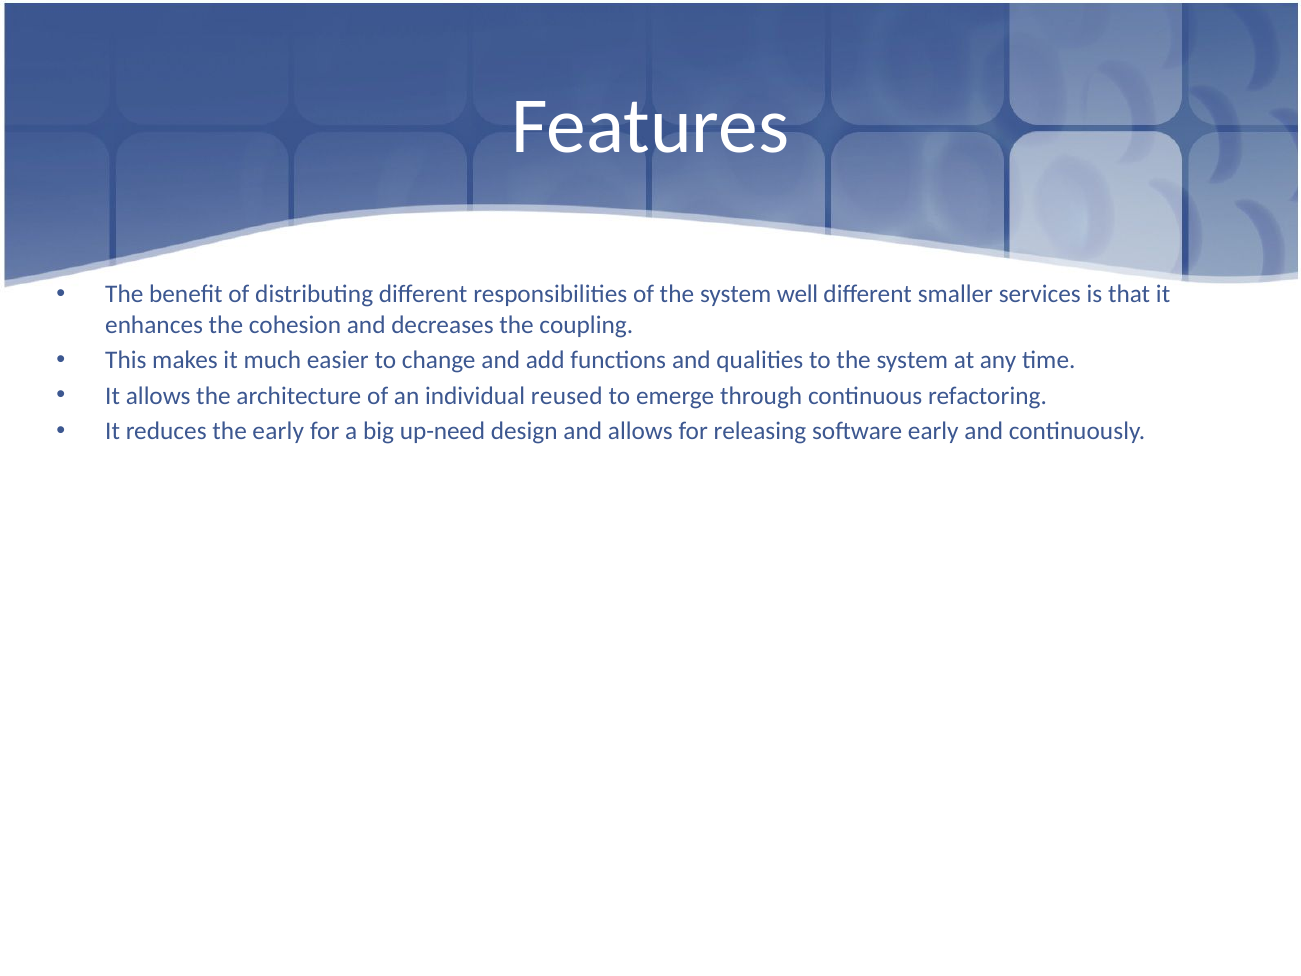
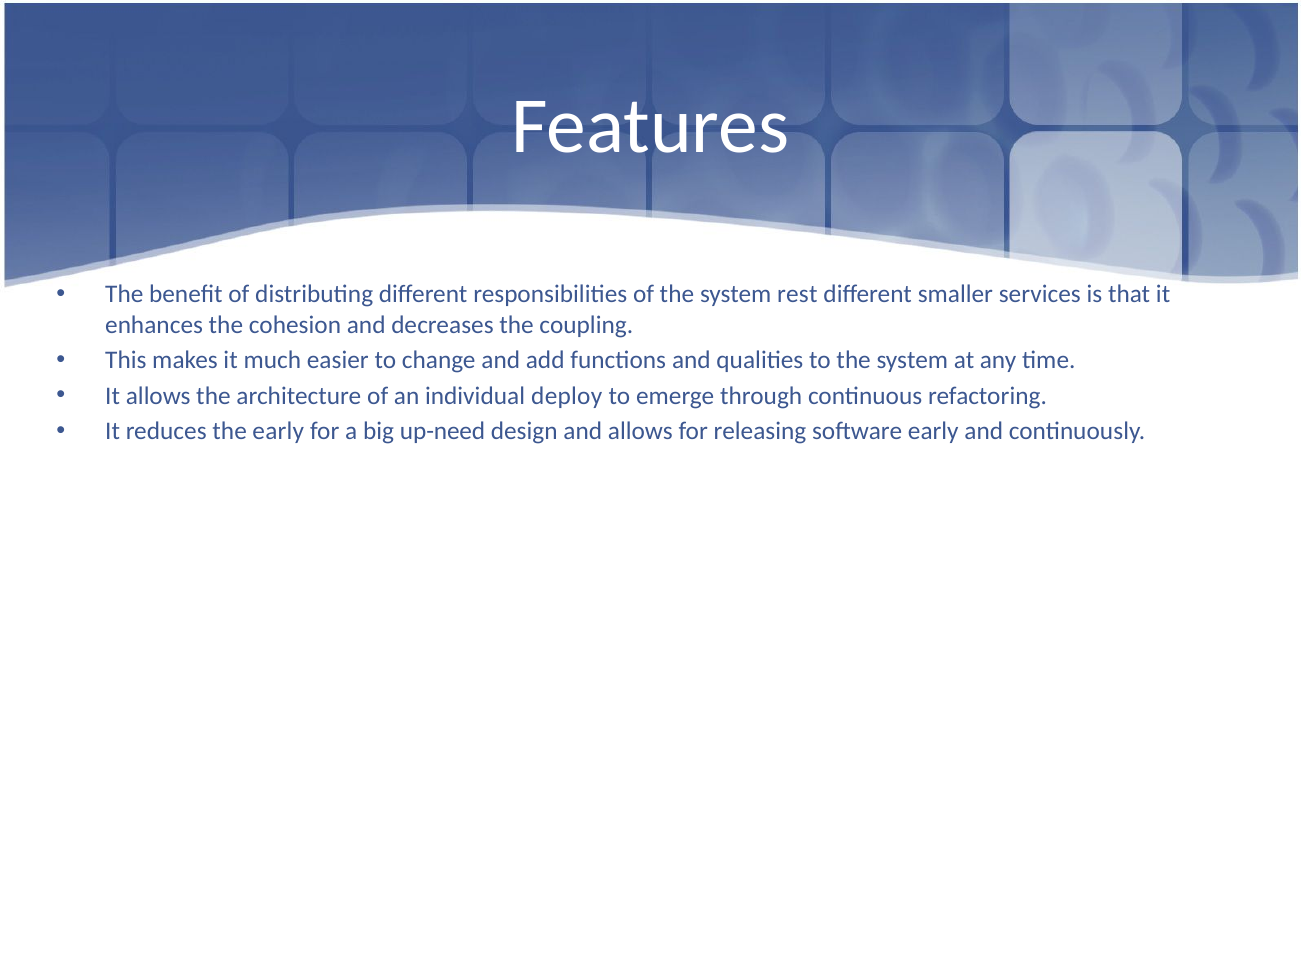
well: well -> rest
reused: reused -> deploy
